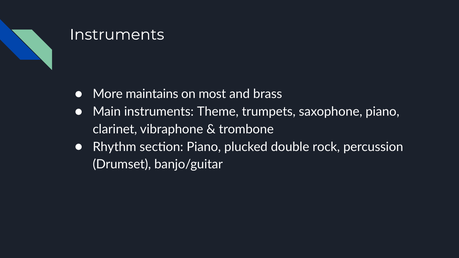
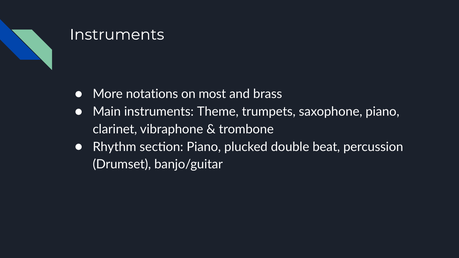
maintains: maintains -> notations
rock: rock -> beat
